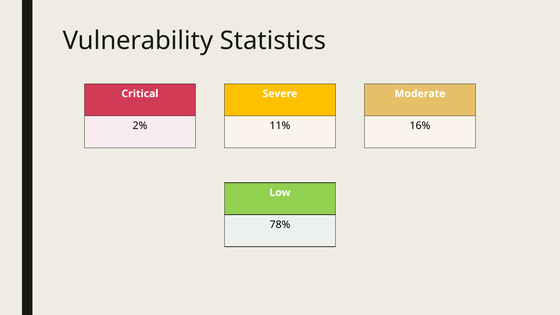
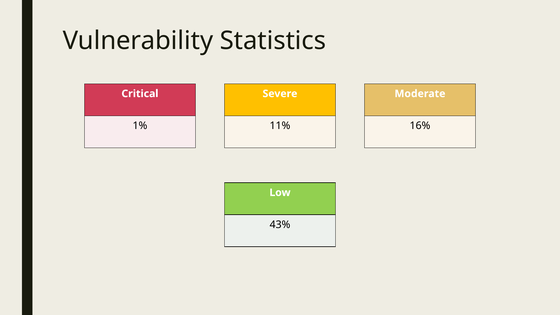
2%: 2% -> 1%
78%: 78% -> 43%
